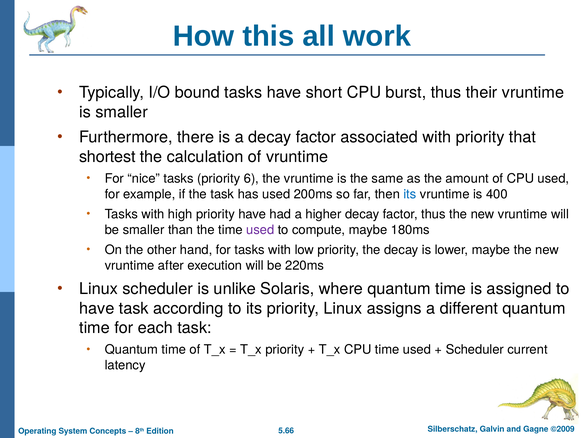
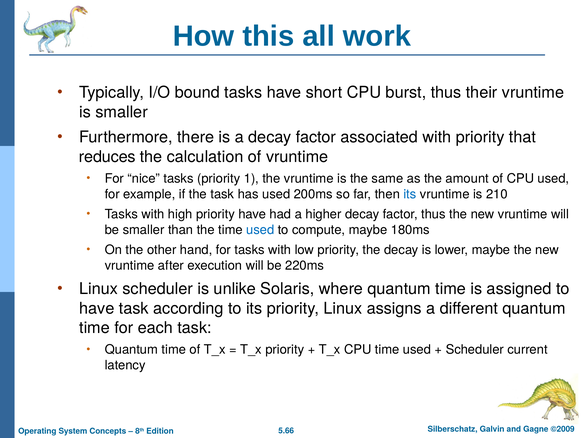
shortest: shortest -> reduces
6: 6 -> 1
400: 400 -> 210
used at (260, 230) colour: purple -> blue
